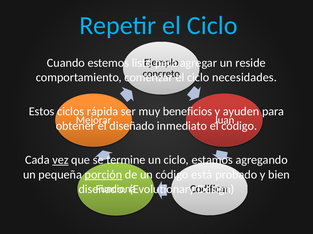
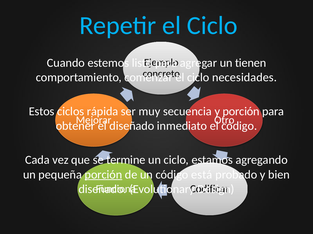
reside: reside -> tienen
beneficios: beneficios -> secuencia
y ayuden: ayuden -> porción
Juan: Juan -> Otro
vez underline: present -> none
